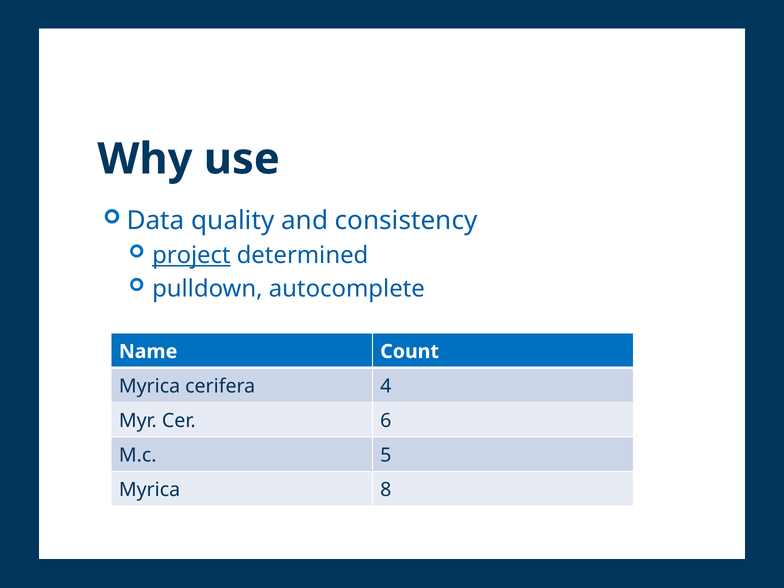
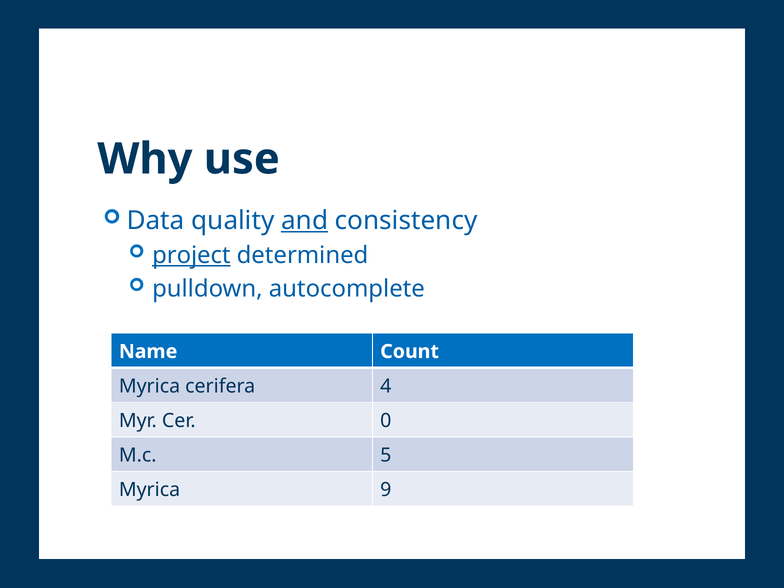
and underline: none -> present
6: 6 -> 0
8: 8 -> 9
